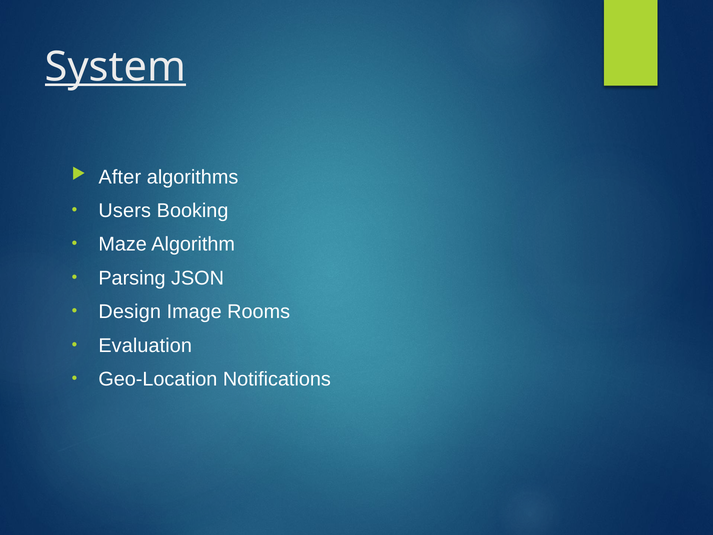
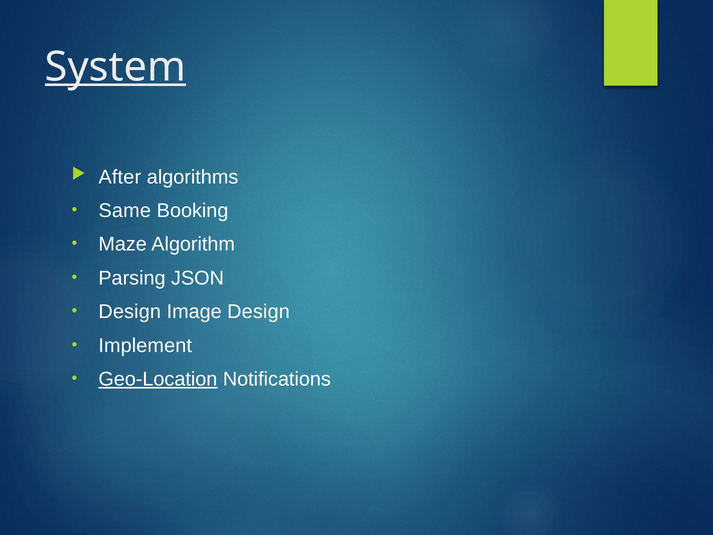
Users: Users -> Same
Image Rooms: Rooms -> Design
Evaluation: Evaluation -> Implement
Geo-Location underline: none -> present
